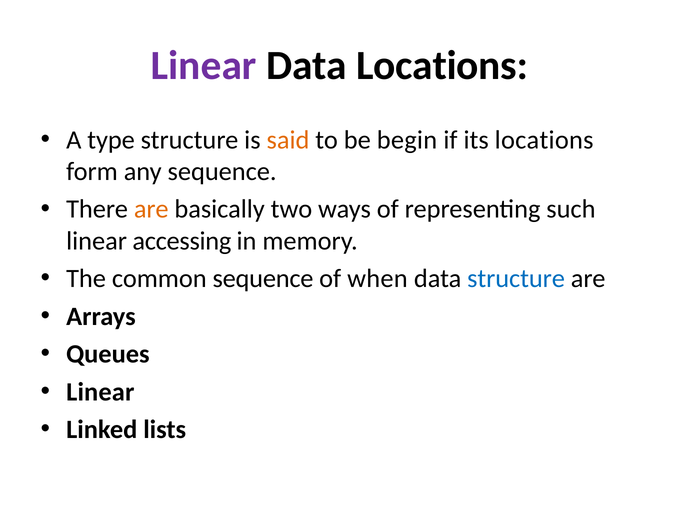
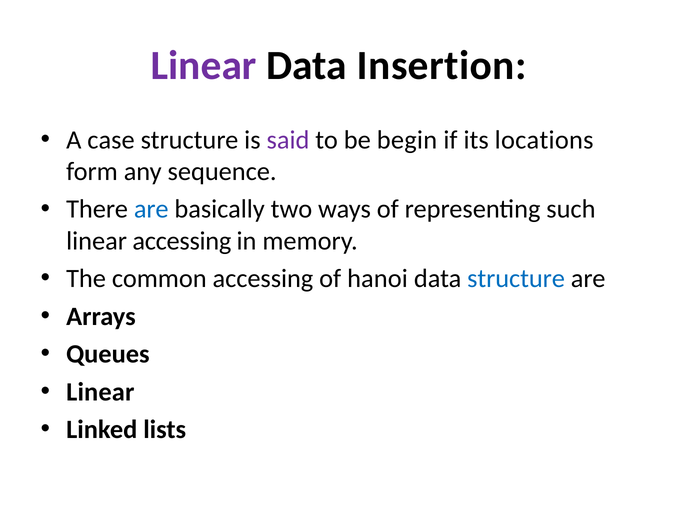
Data Locations: Locations -> Insertion
type: type -> case
said colour: orange -> purple
are at (151, 209) colour: orange -> blue
common sequence: sequence -> accessing
when: when -> hanoi
